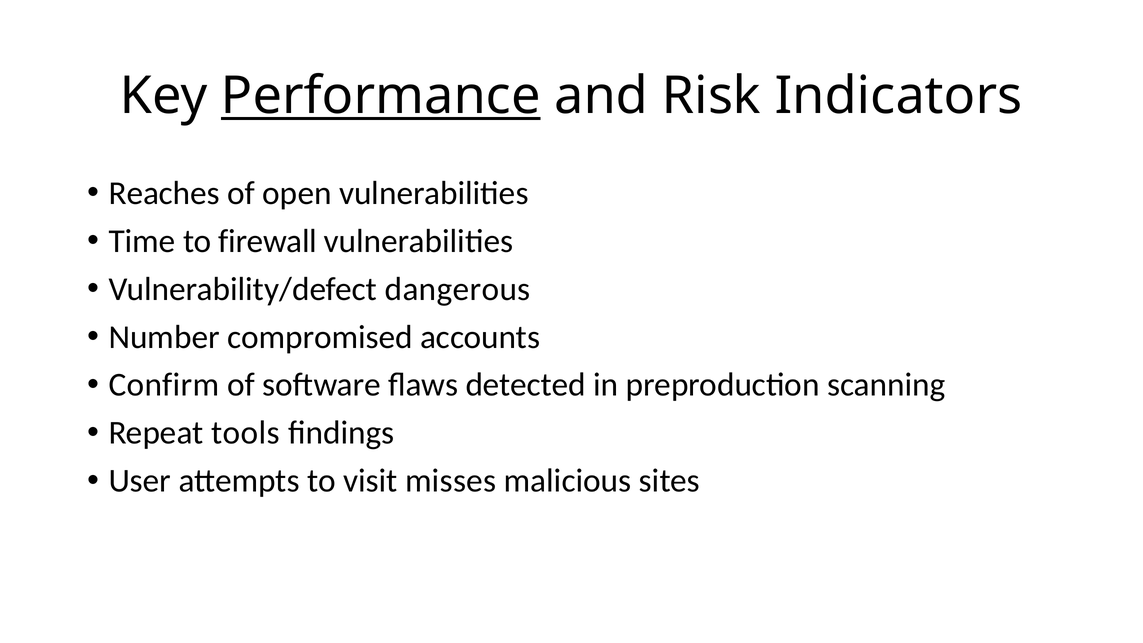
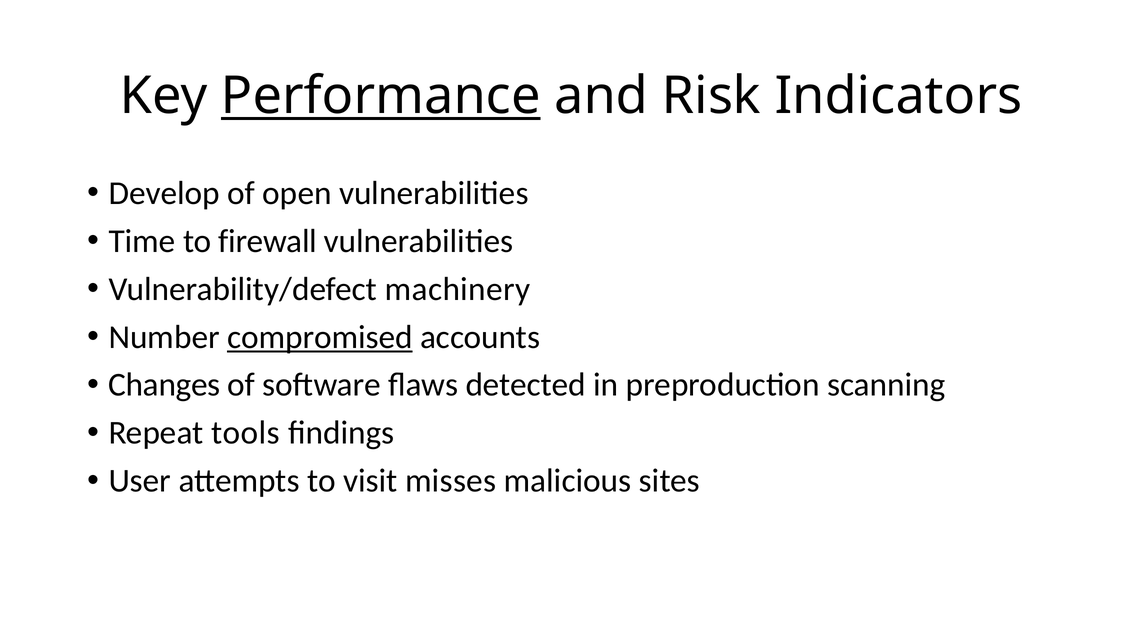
Reaches: Reaches -> Develop
dangerous: dangerous -> machinery
compromised underline: none -> present
Confirm: Confirm -> Changes
